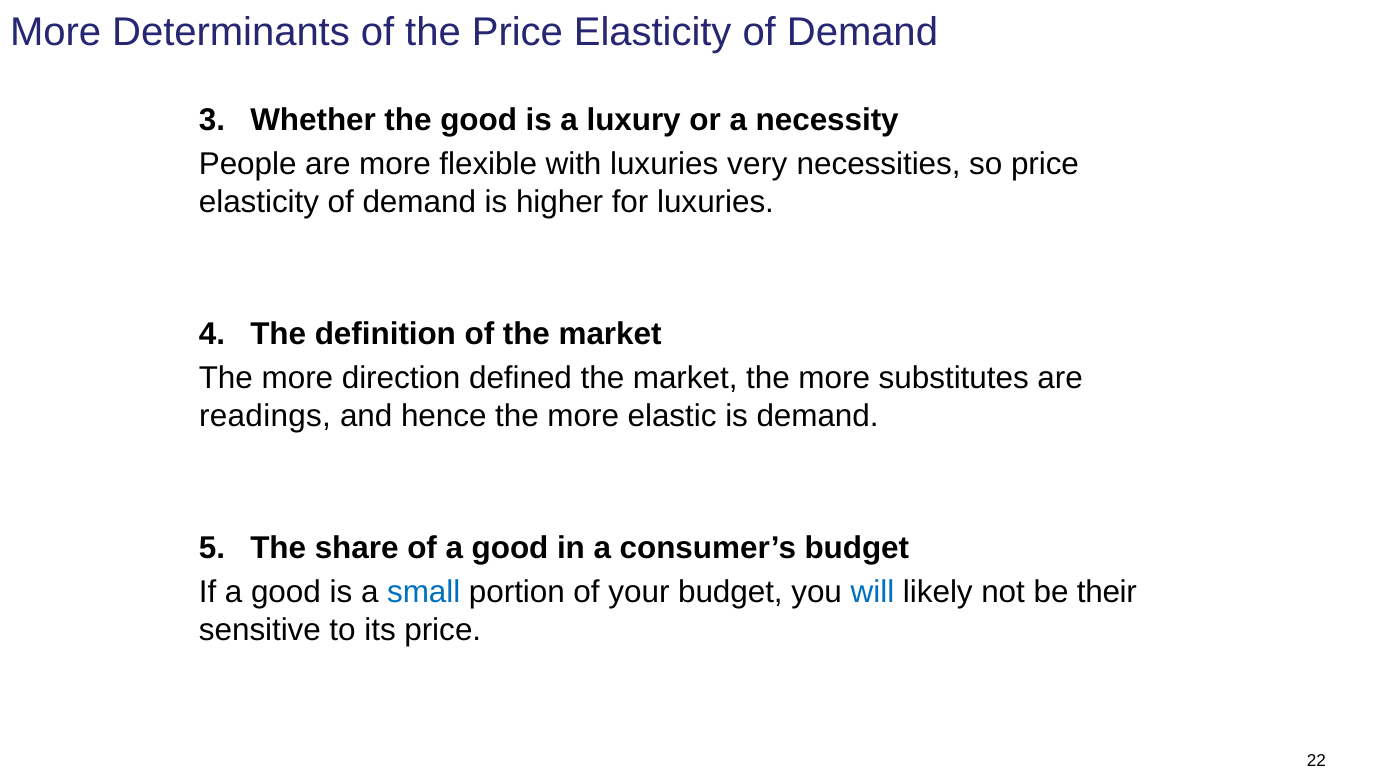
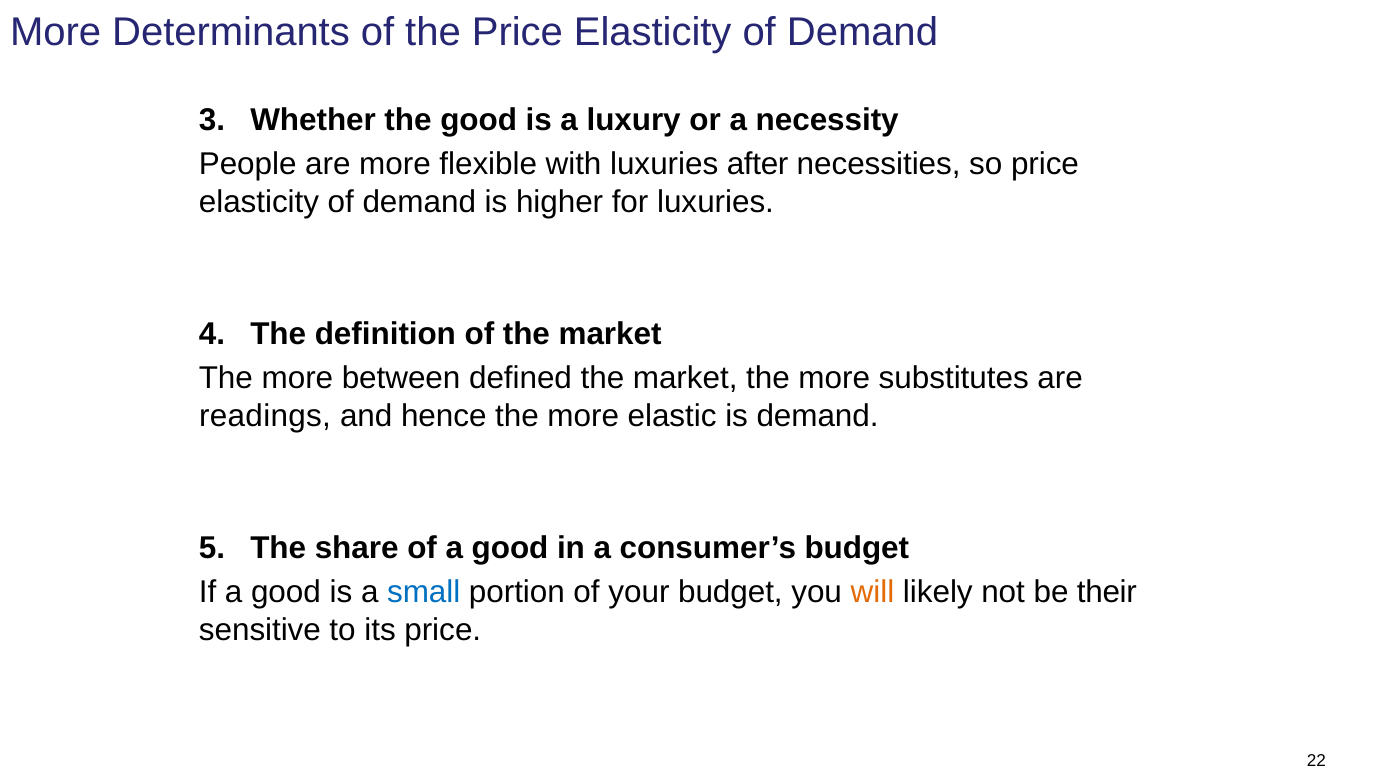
very: very -> after
direction: direction -> between
will colour: blue -> orange
